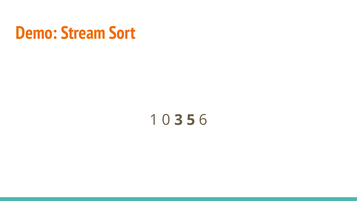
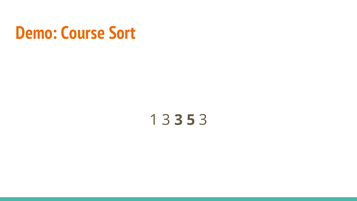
Stream: Stream -> Course
1 0: 0 -> 3
5 6: 6 -> 3
